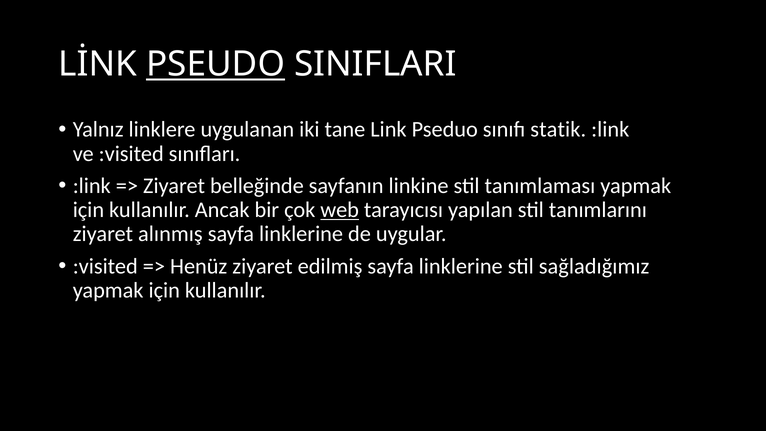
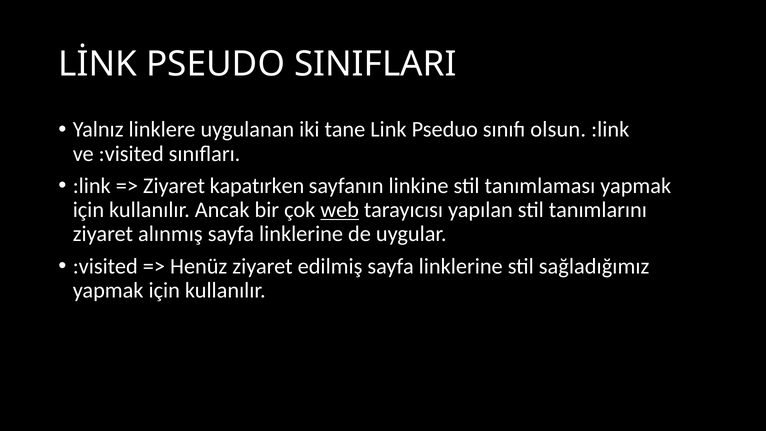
PSEUDO underline: present -> none
statik: statik -> olsun
belleğinde: belleğinde -> kapatırken
